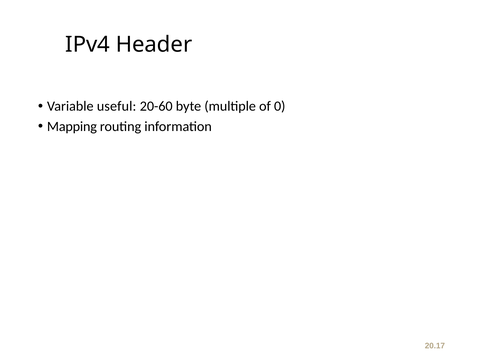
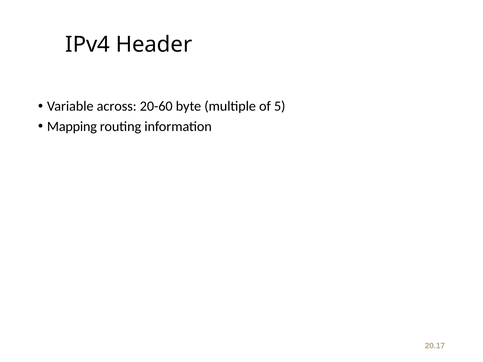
useful: useful -> across
0: 0 -> 5
